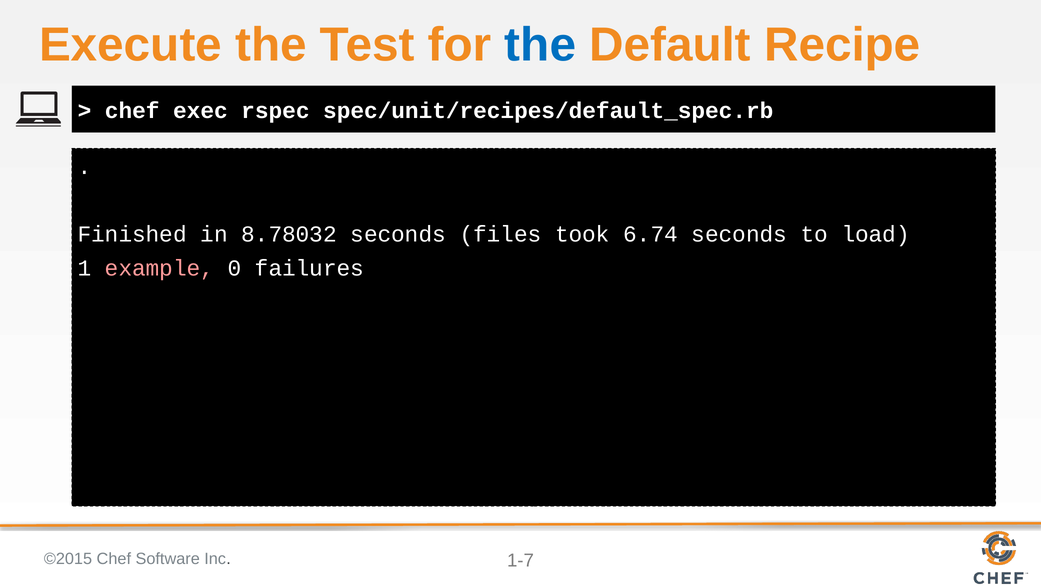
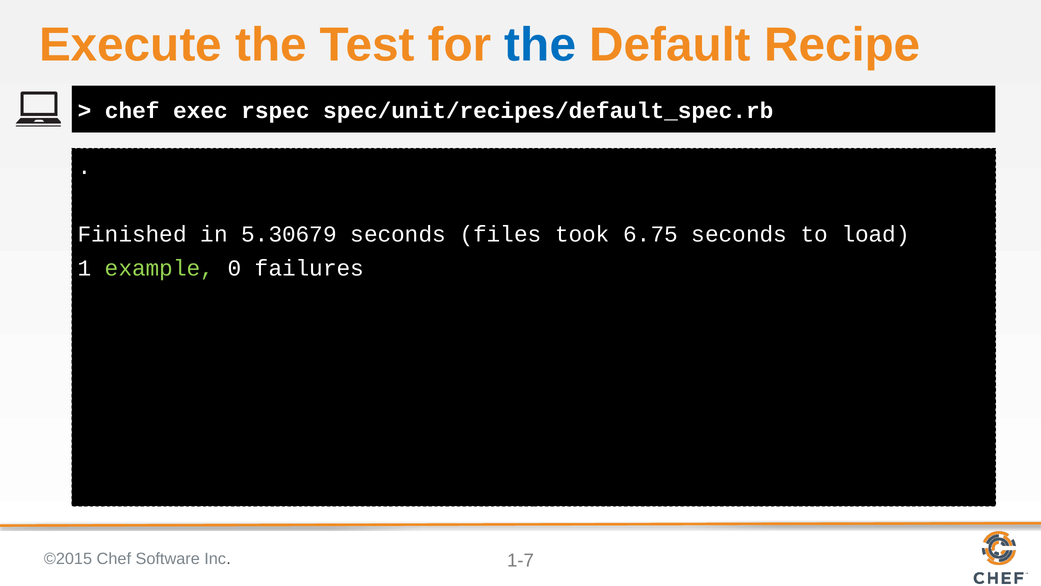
8.78032: 8.78032 -> 5.30679
6.74: 6.74 -> 6.75
example colour: pink -> light green
